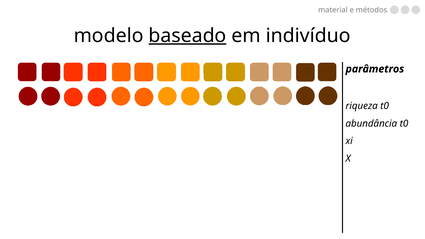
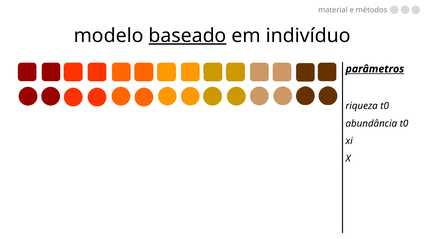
parâmetros underline: none -> present
